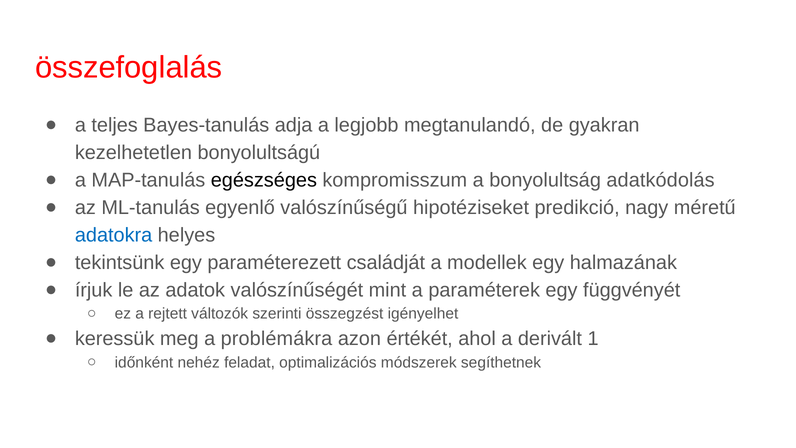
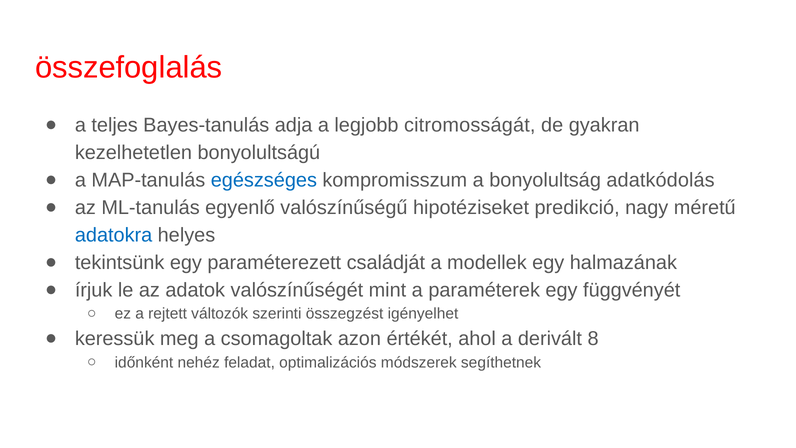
megtanulandó: megtanulandó -> citromosságát
egészséges colour: black -> blue
problémákra: problémákra -> csomagoltak
1: 1 -> 8
